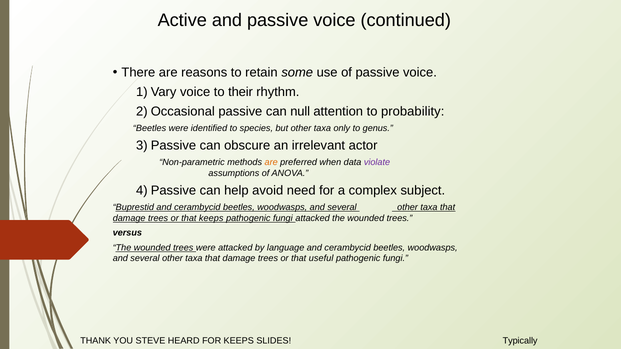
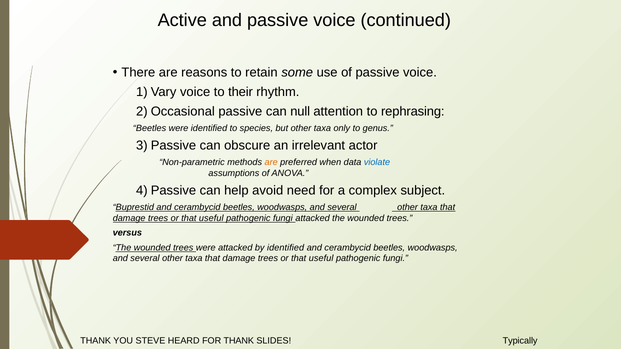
probability: probability -> rephrasing
violate colour: purple -> blue
keeps at (211, 218): keeps -> useful
by language: language -> identified
FOR KEEPS: KEEPS -> THANK
